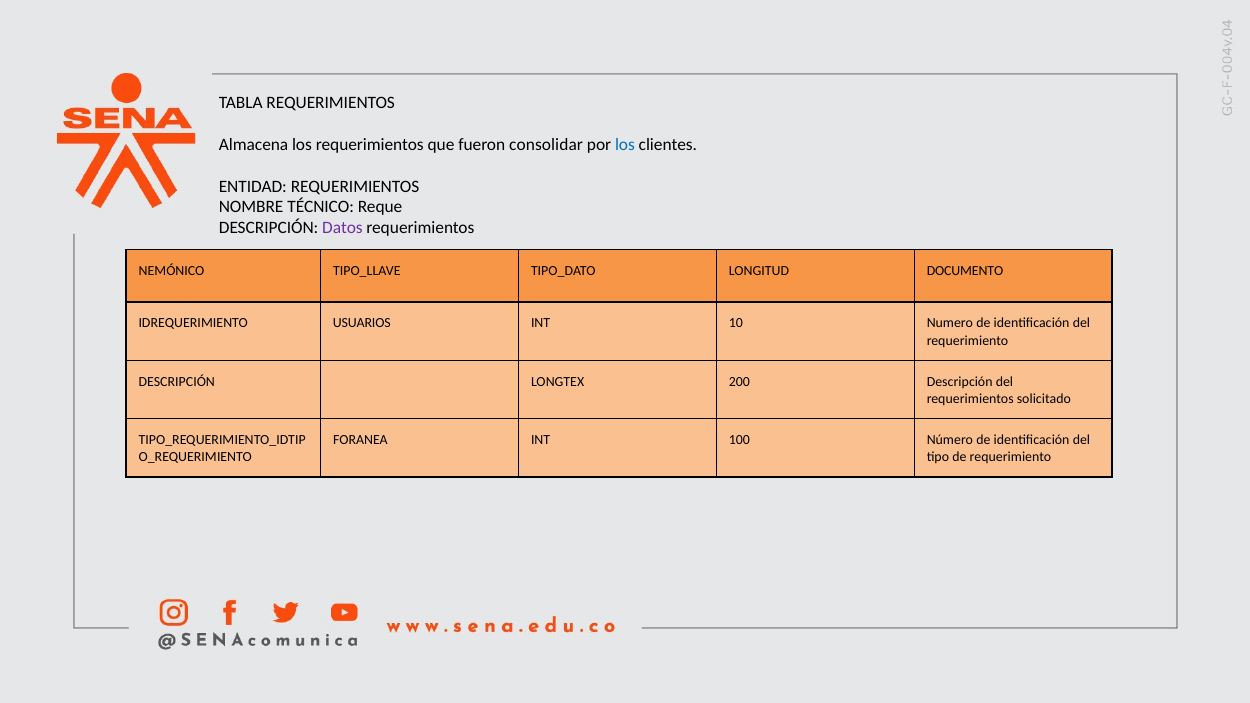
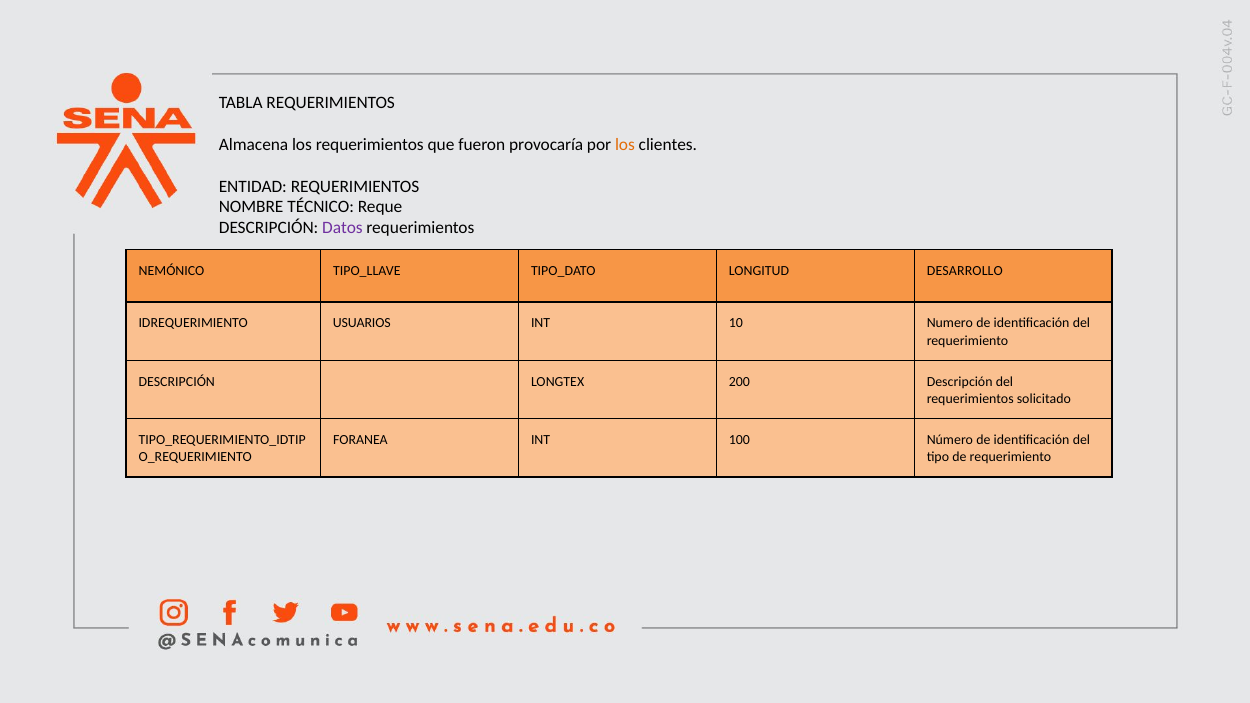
consolidar: consolidar -> provocaría
los at (625, 145) colour: blue -> orange
DOCUMENTO: DOCUMENTO -> DESARROLLO
